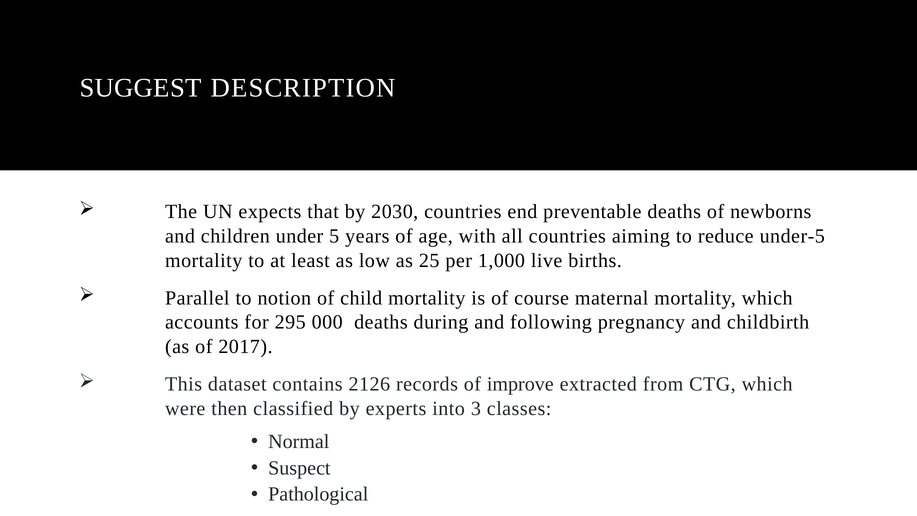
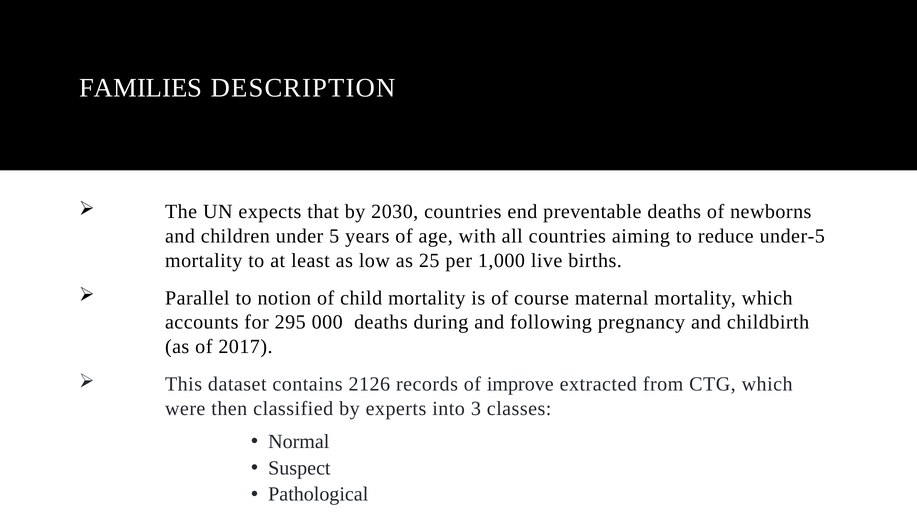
SUGGEST: SUGGEST -> FAMILIES
